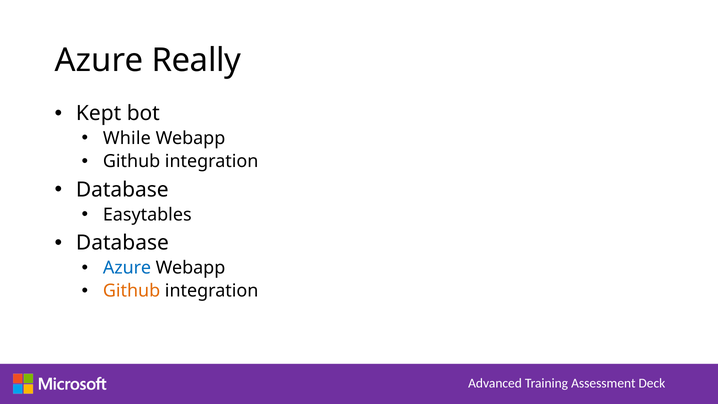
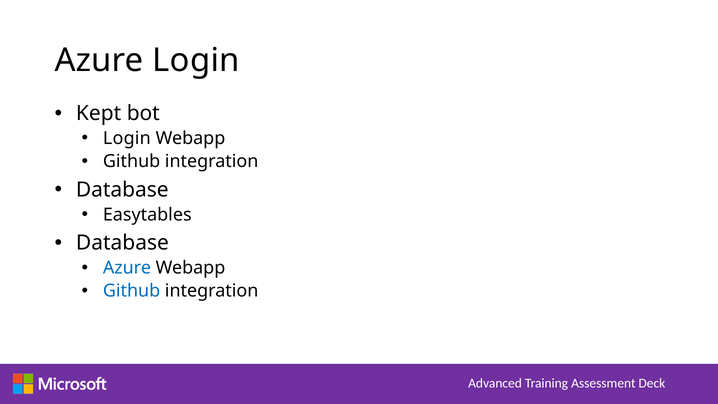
Azure Really: Really -> Login
While at (127, 138): While -> Login
Github at (132, 291) colour: orange -> blue
